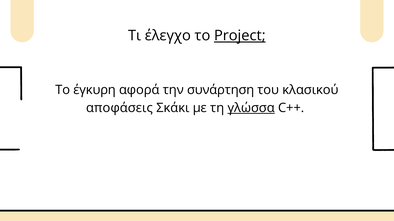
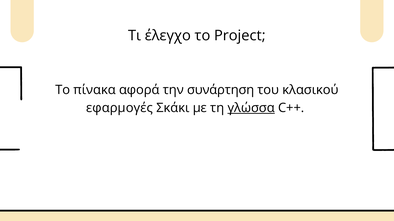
Project underline: present -> none
έγκυρη: έγκυρη -> πίνακα
αποφάσεις: αποφάσεις -> εφαρμογές
